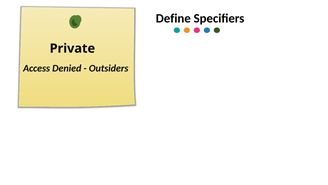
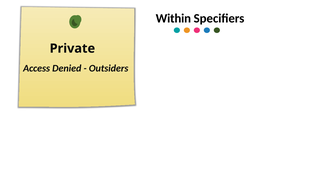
Define: Define -> Within
